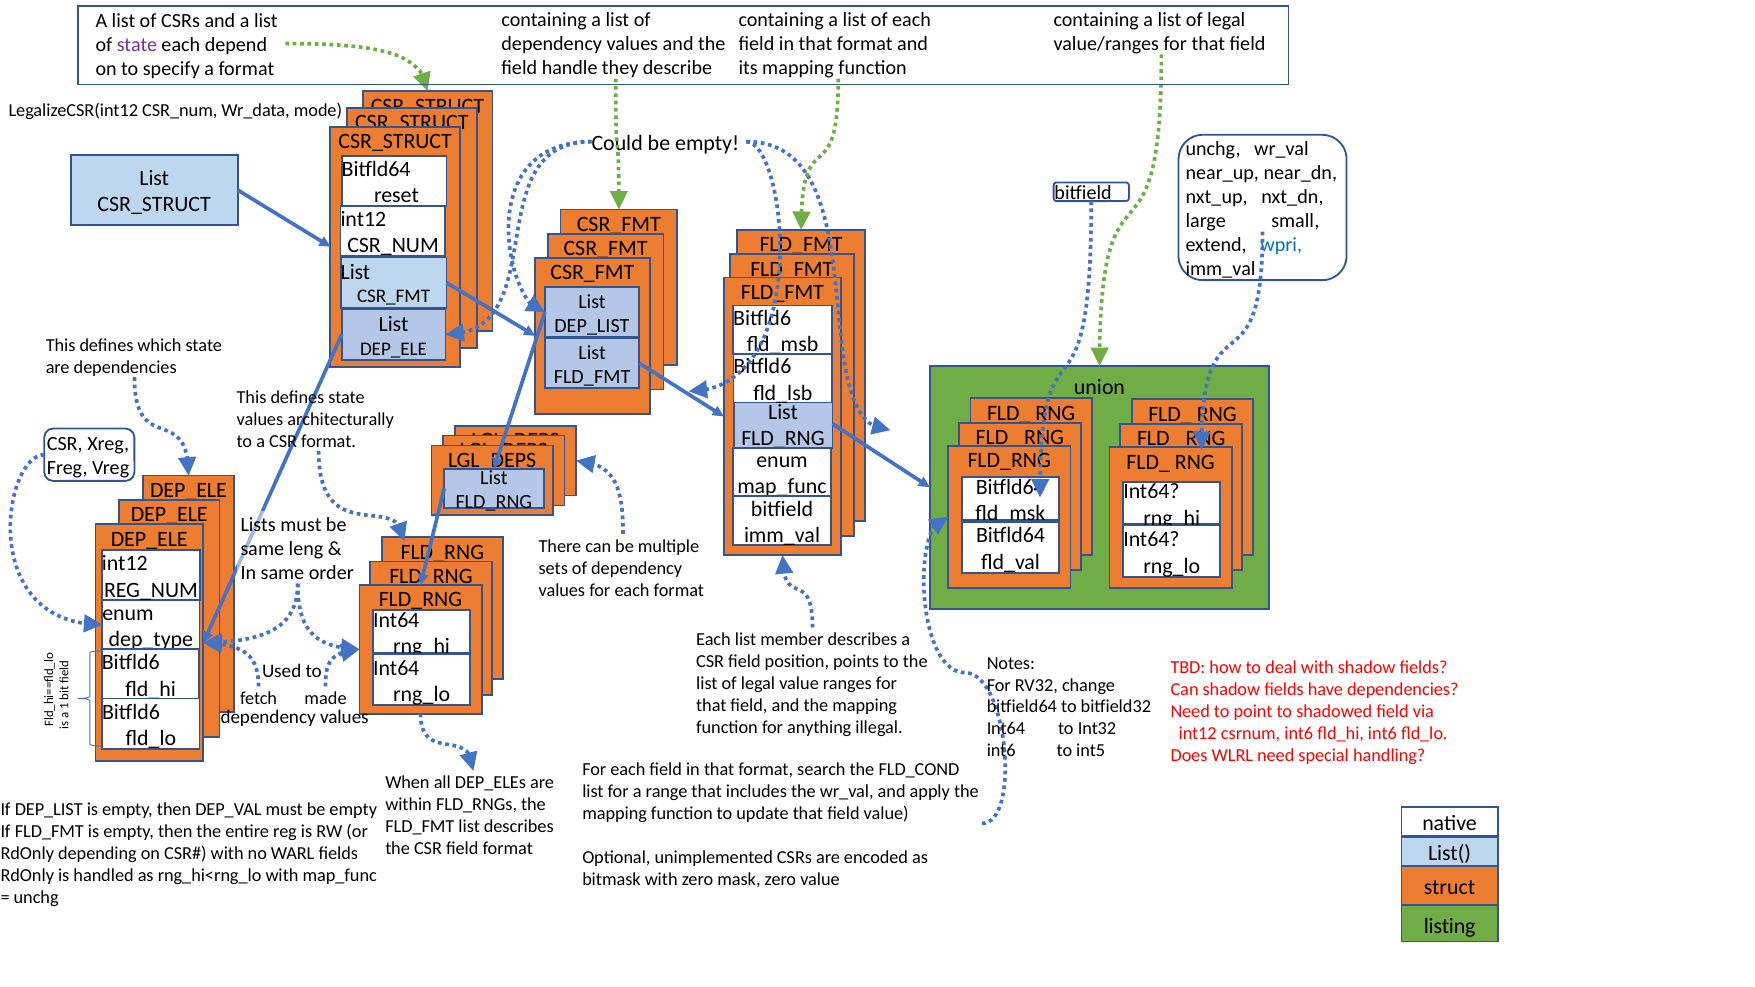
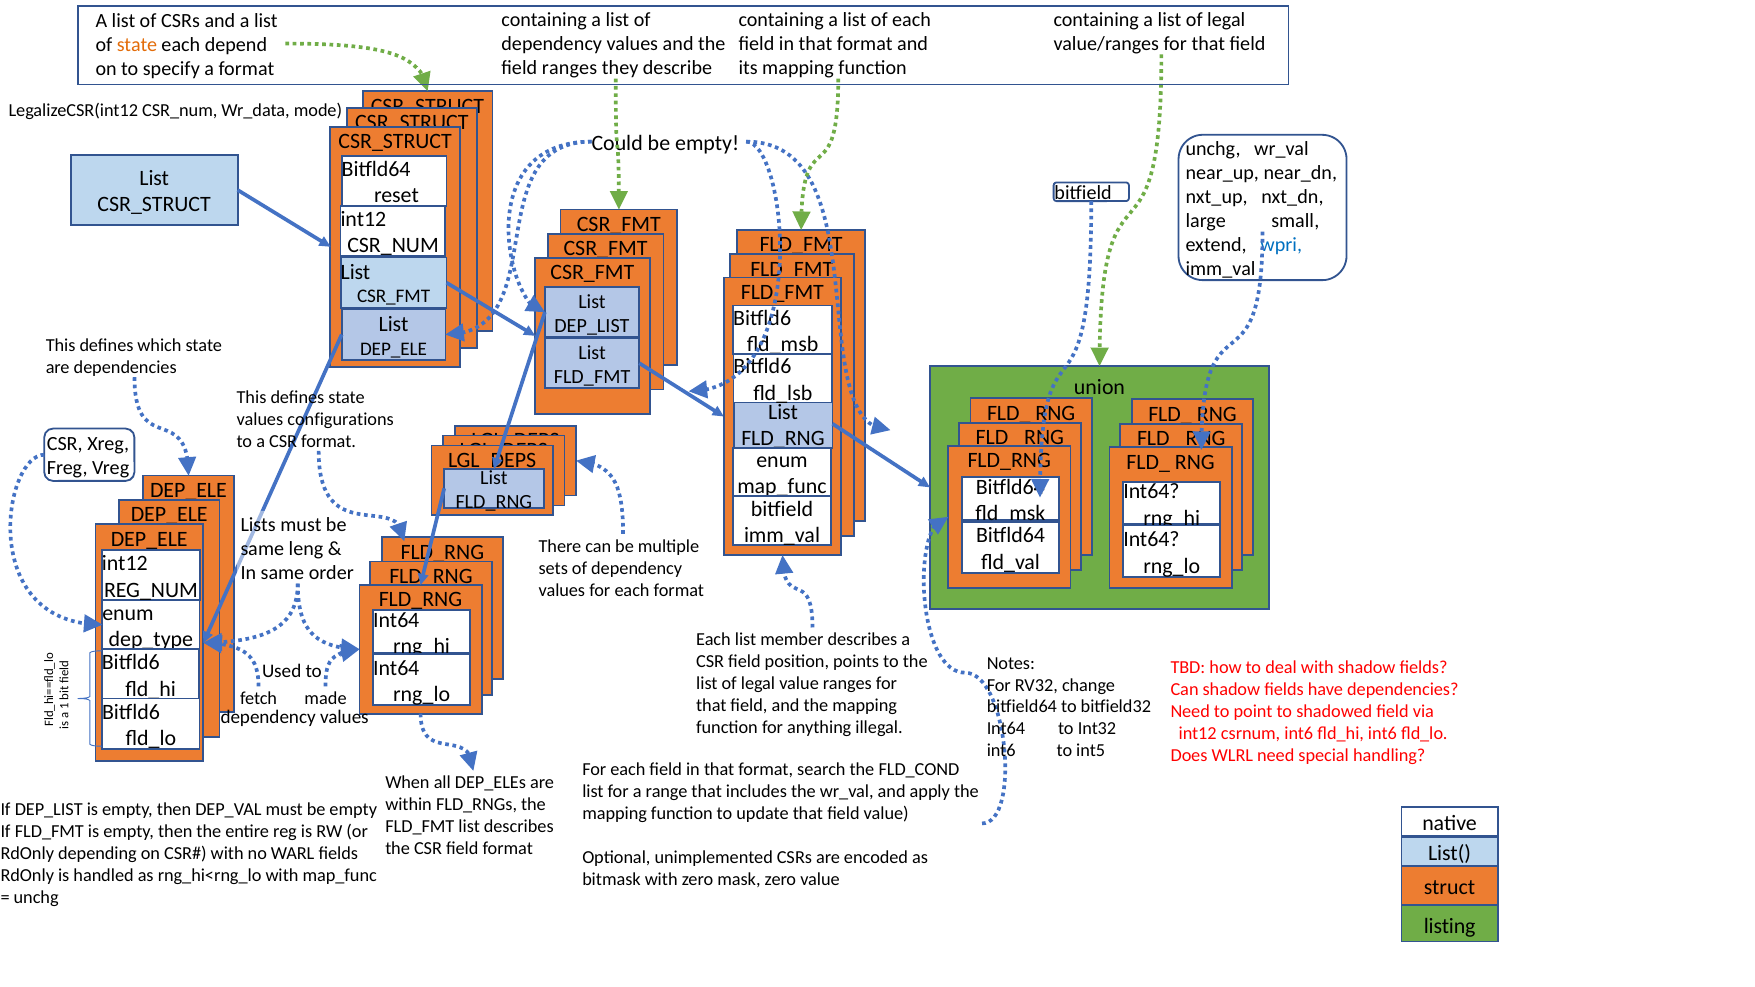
state at (137, 45) colour: purple -> orange
field handle: handle -> ranges
architecturally: architecturally -> configurations
